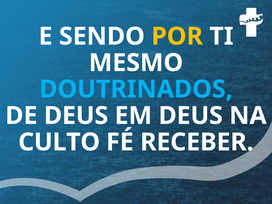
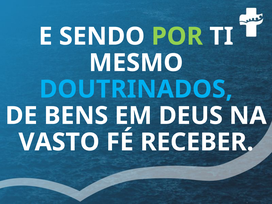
POR colour: yellow -> light green
DE DEUS: DEUS -> BENS
CULTO: CULTO -> VASTO
